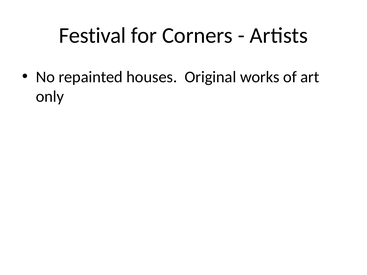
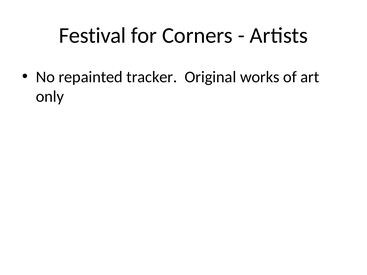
houses: houses -> tracker
